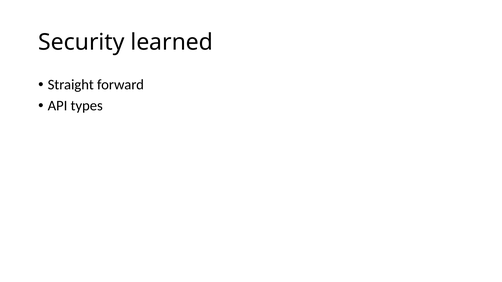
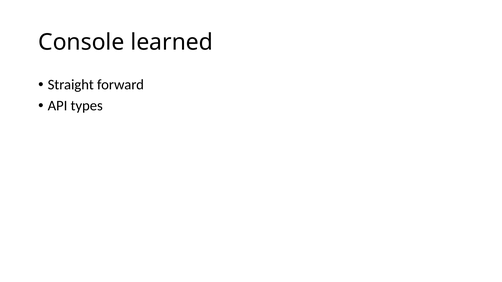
Security: Security -> Console
